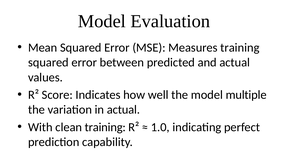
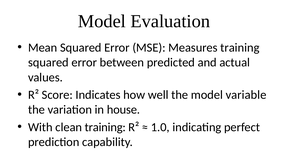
multiple: multiple -> variable
in actual: actual -> house
